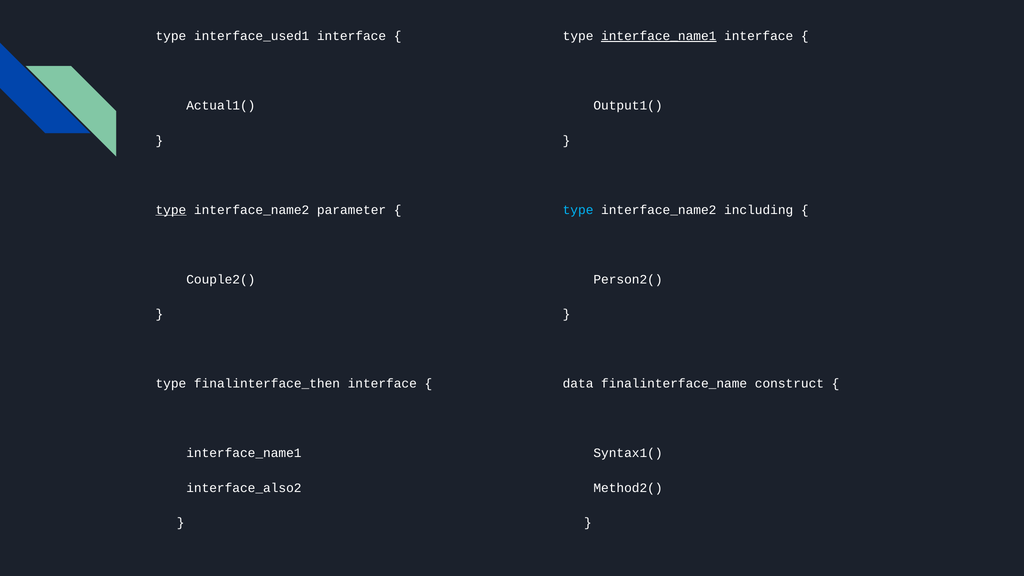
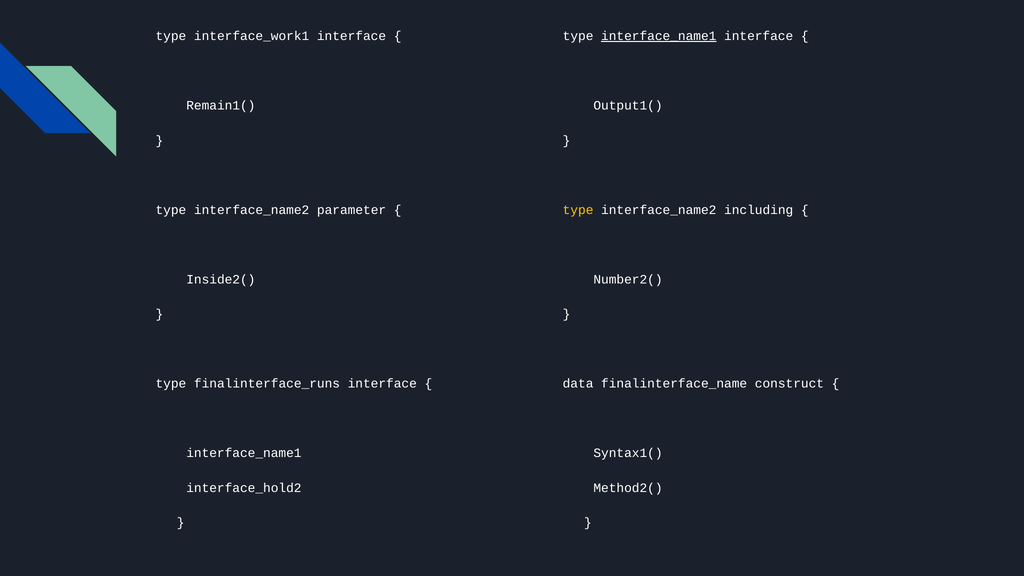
interface_used1: interface_used1 -> interface_work1
Actual1(: Actual1( -> Remain1(
type at (171, 210) underline: present -> none
type at (578, 210) colour: light blue -> yellow
Couple2(: Couple2( -> Inside2(
Person2(: Person2( -> Number2(
finalinterface_then: finalinterface_then -> finalinterface_runs
interface_also2: interface_also2 -> interface_hold2
